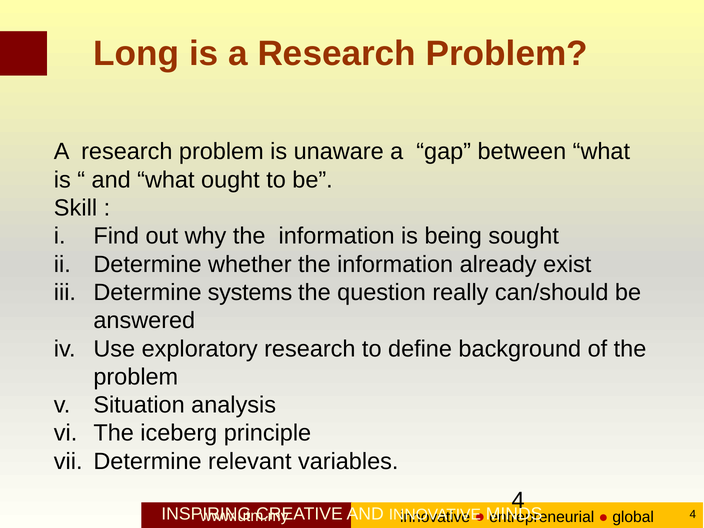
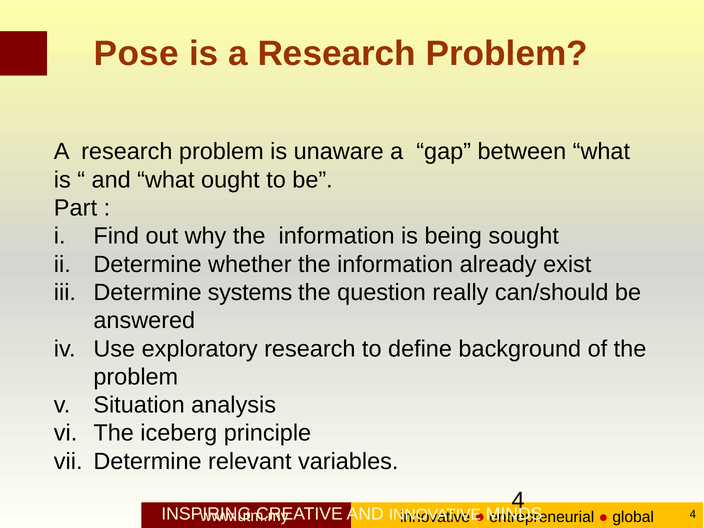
Long: Long -> Pose
Skill: Skill -> Part
